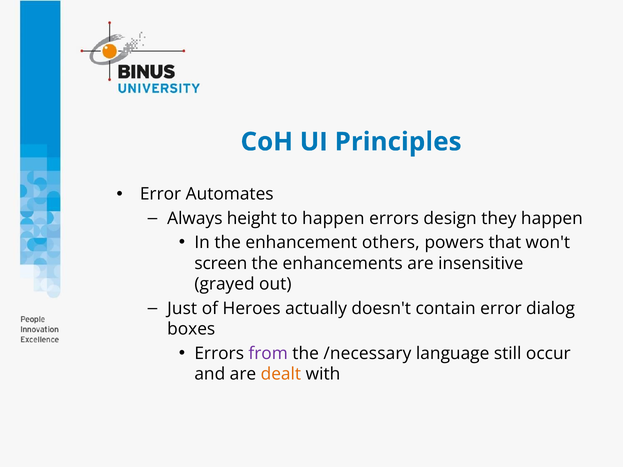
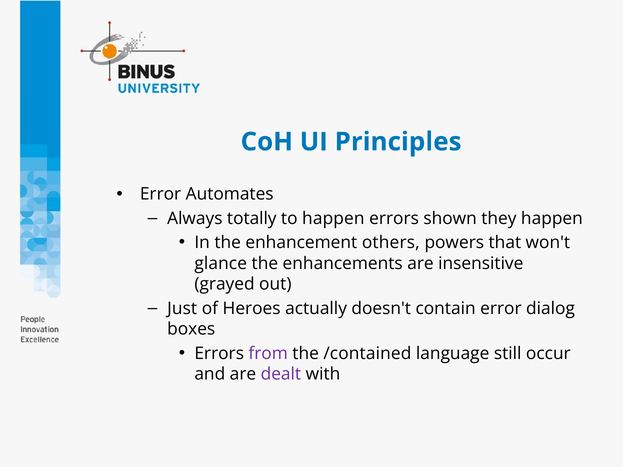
height: height -> totally
design: design -> shown
screen: screen -> glance
/necessary: /necessary -> /contained
dealt colour: orange -> purple
